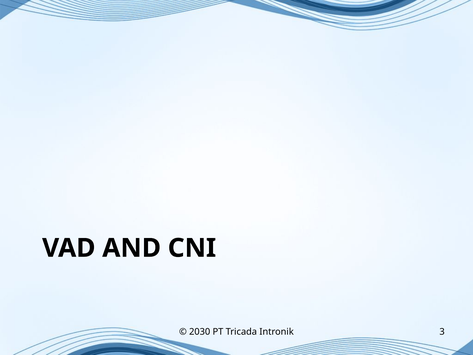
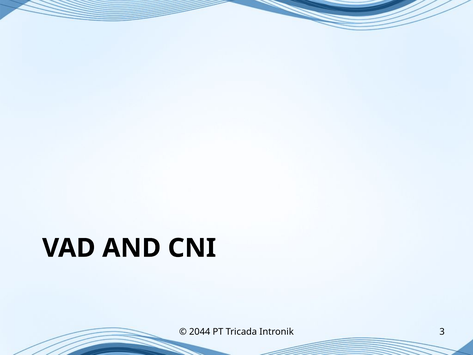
2030: 2030 -> 2044
